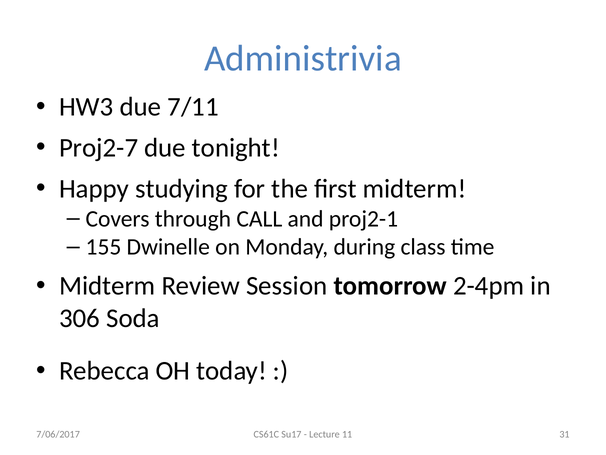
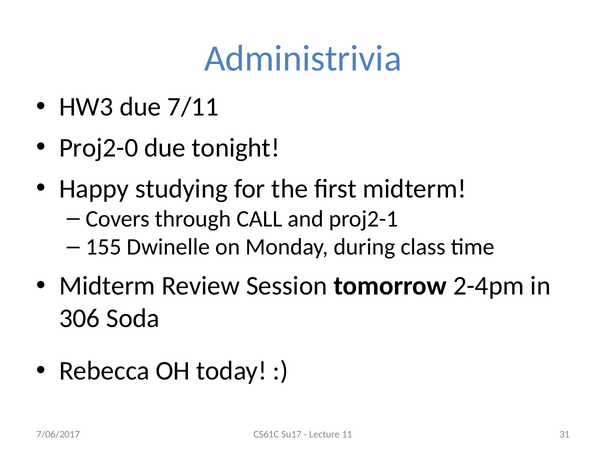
Proj2-7: Proj2-7 -> Proj2-0
